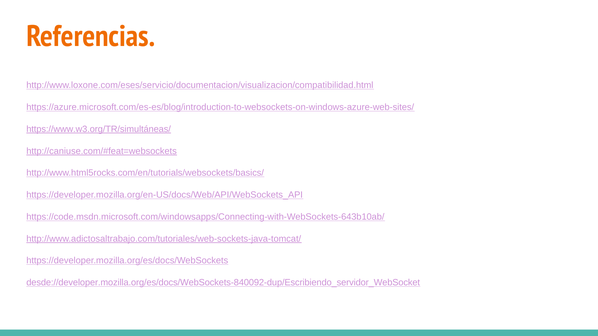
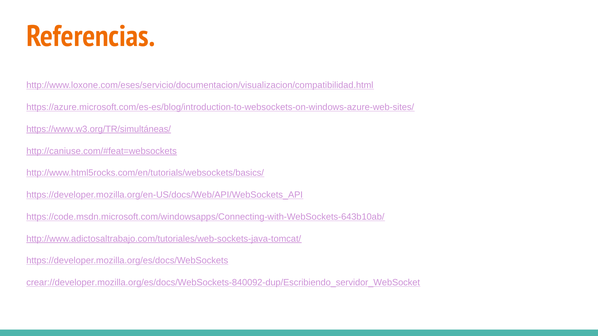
desde://developer.mozilla.org/es/docs/WebSockets-840092-dup/Escribiendo_servidor_WebSocket: desde://developer.mozilla.org/es/docs/WebSockets-840092-dup/Escribiendo_servidor_WebSocket -> crear://developer.mozilla.org/es/docs/WebSockets-840092-dup/Escribiendo_servidor_WebSocket
